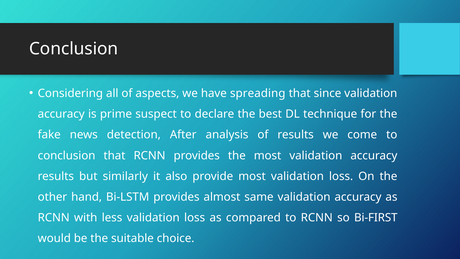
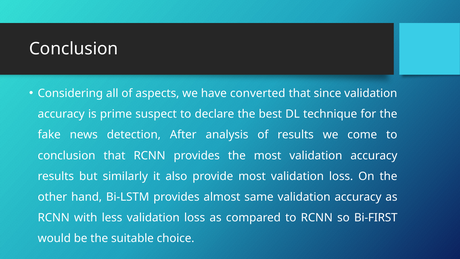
spreading: spreading -> converted
